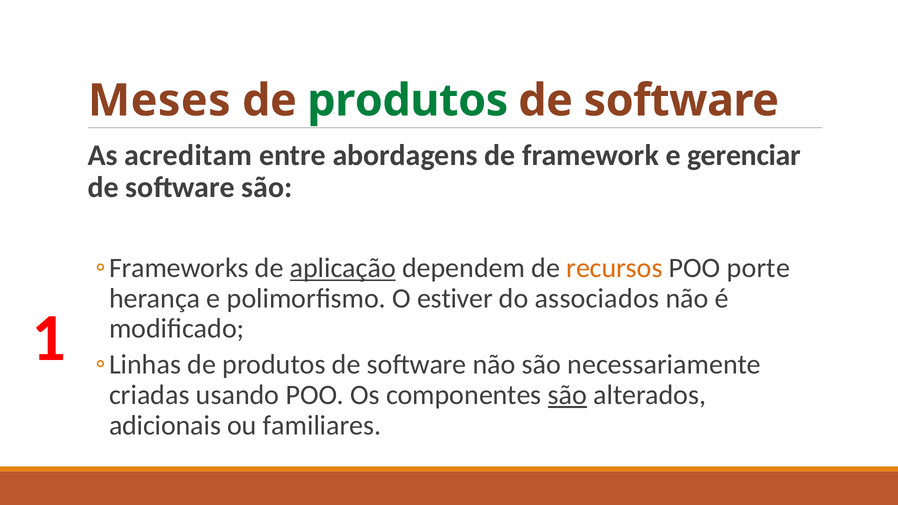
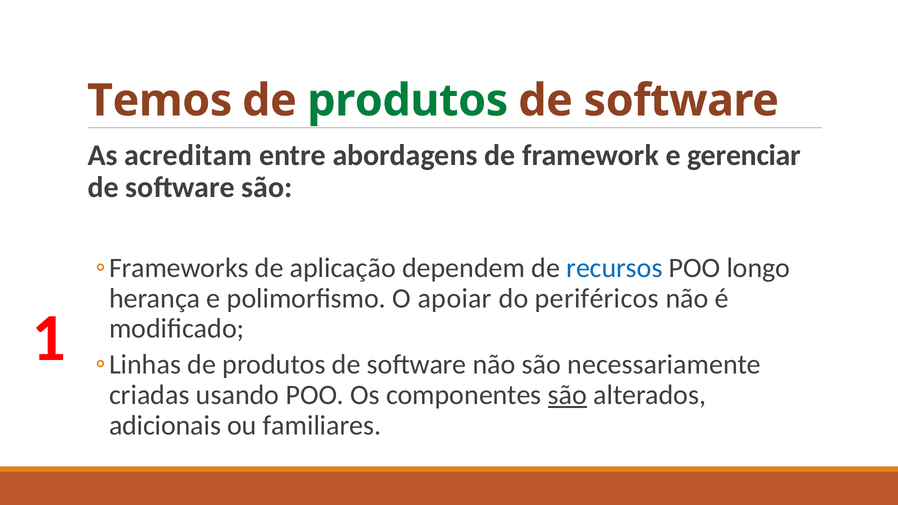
Meses: Meses -> Temos
aplicação underline: present -> none
recursos colour: orange -> blue
porte: porte -> longo
estiver: estiver -> apoiar
associados: associados -> periféricos
